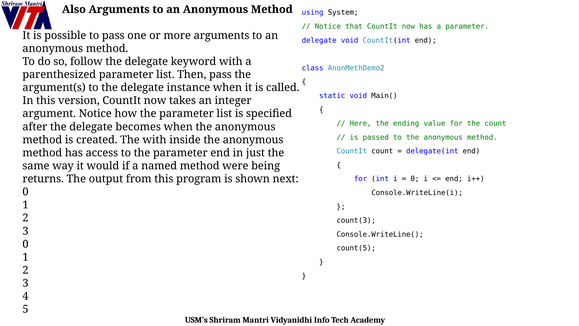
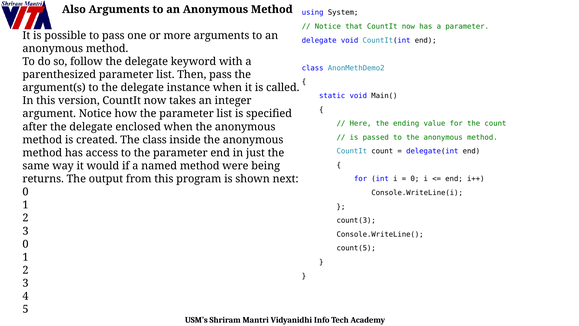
becomes: becomes -> enclosed
The with: with -> class
